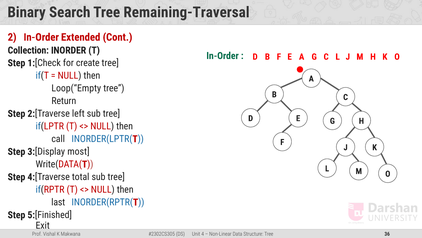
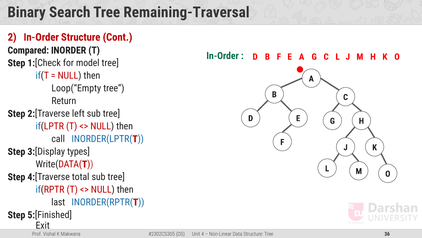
In-Order Extended: Extended -> Structure
Collection: Collection -> Compared
create: create -> model
most: most -> types
